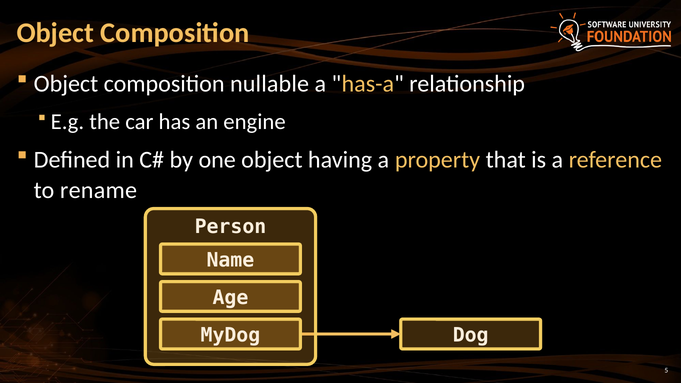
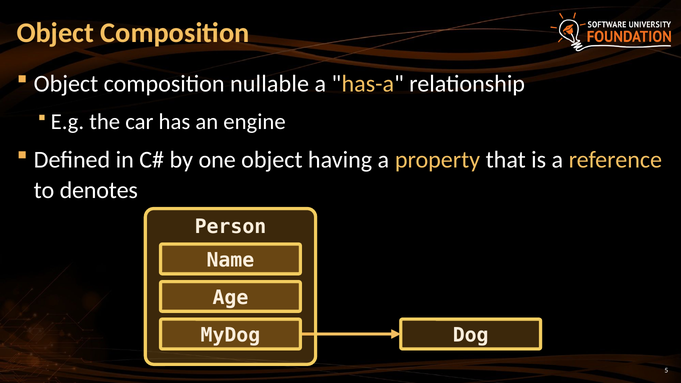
rename: rename -> denotes
